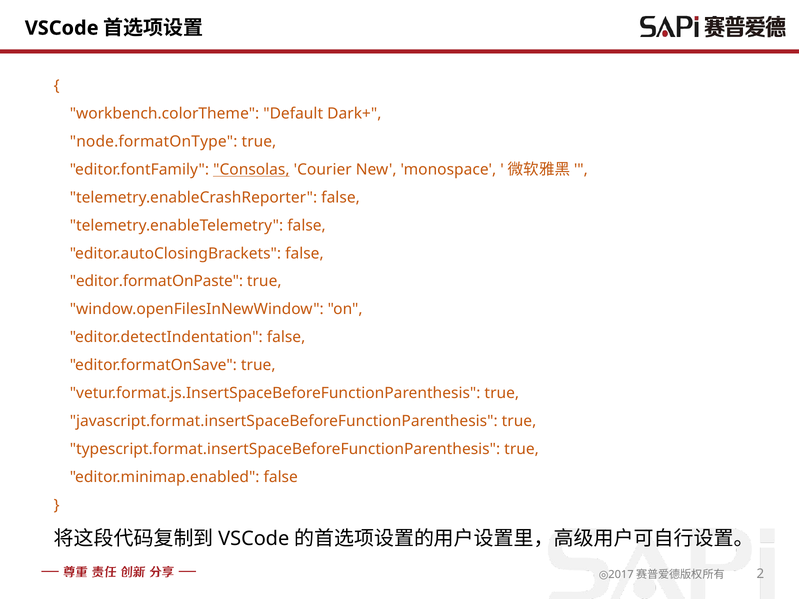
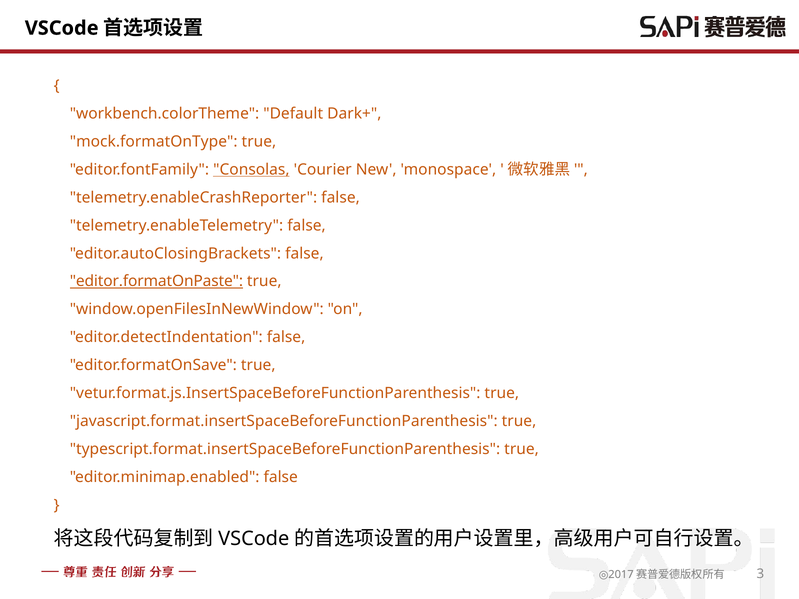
node.formatOnType: node.formatOnType -> mock.formatOnType
editor.formatOnPaste underline: none -> present
2: 2 -> 3
